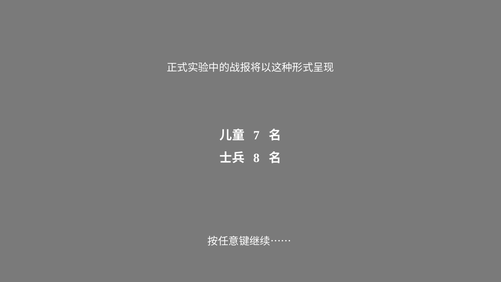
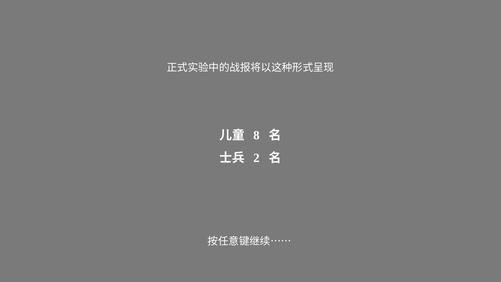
7: 7 -> 8
8: 8 -> 2
